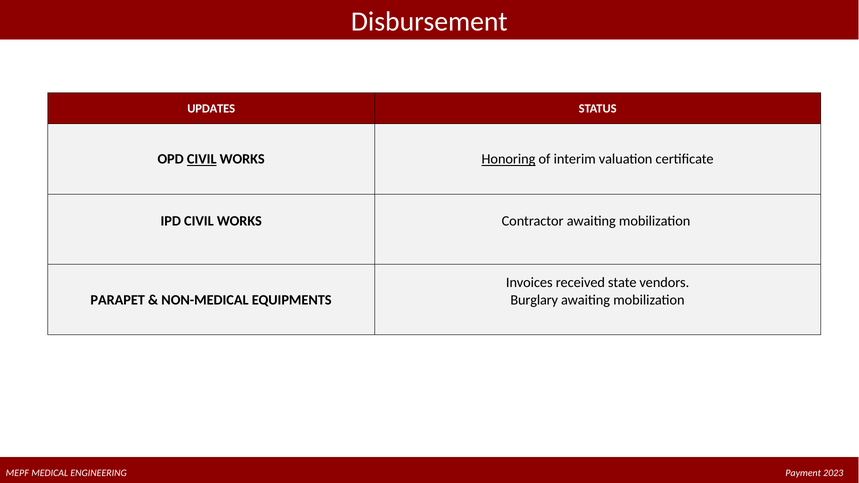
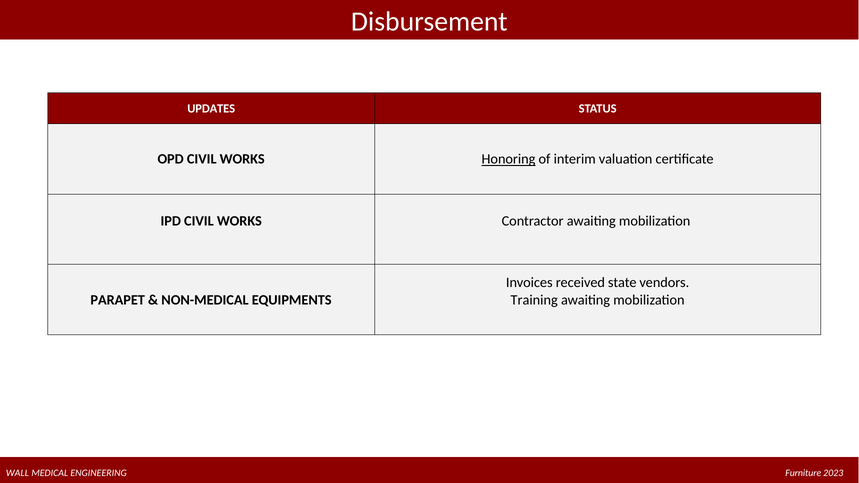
CIVIL at (202, 159) underline: present -> none
Burglary: Burglary -> Training
MEPF: MEPF -> WALL
Payment: Payment -> Furniture
